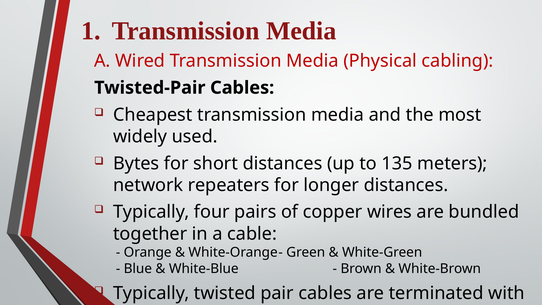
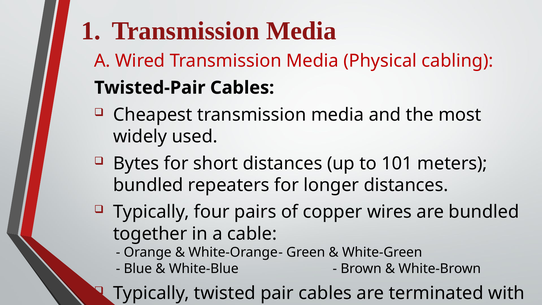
135: 135 -> 101
network at (148, 185): network -> bundled
